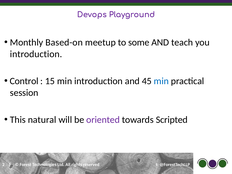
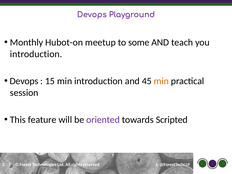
Based-on: Based-on -> Hubot-on
Control at (24, 81): Control -> Devops
min at (161, 81) colour: blue -> orange
natural: natural -> feature
